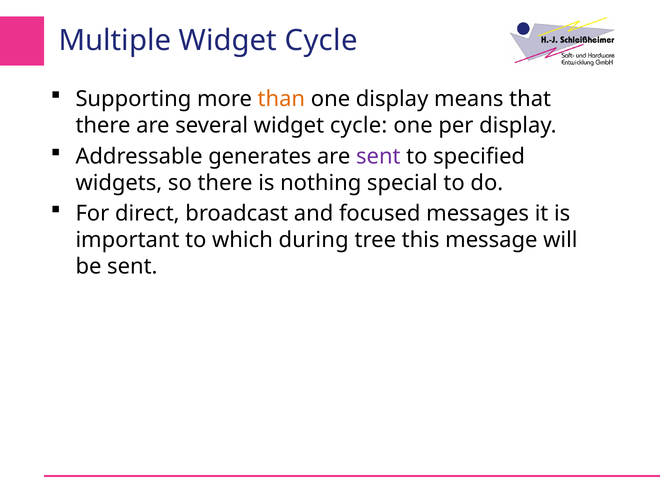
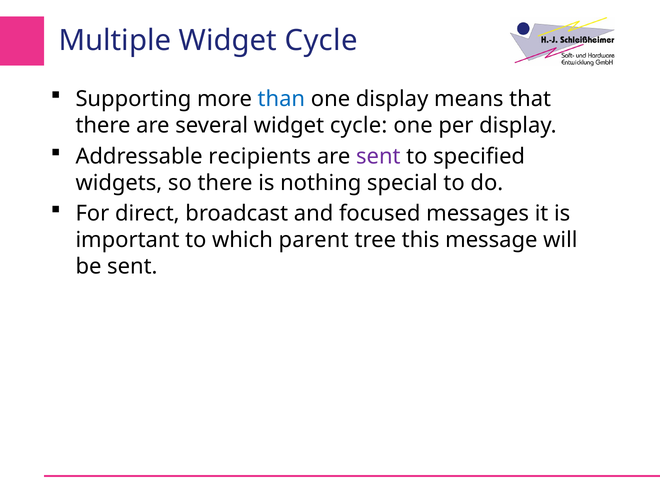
than colour: orange -> blue
generates: generates -> recipients
during: during -> parent
